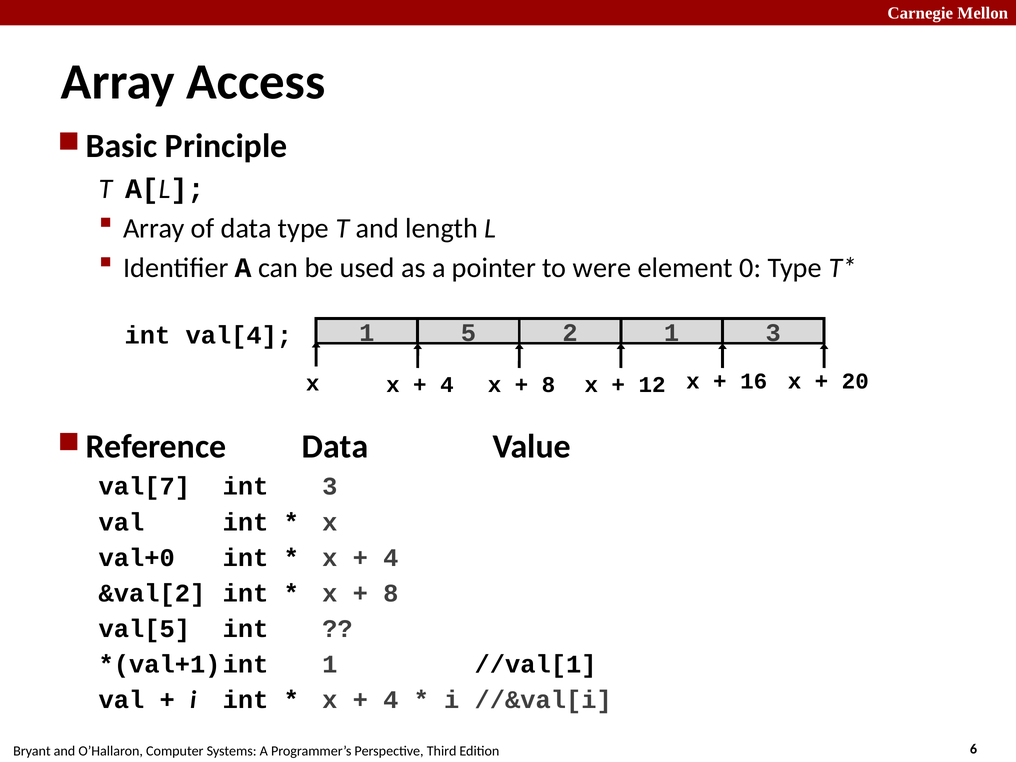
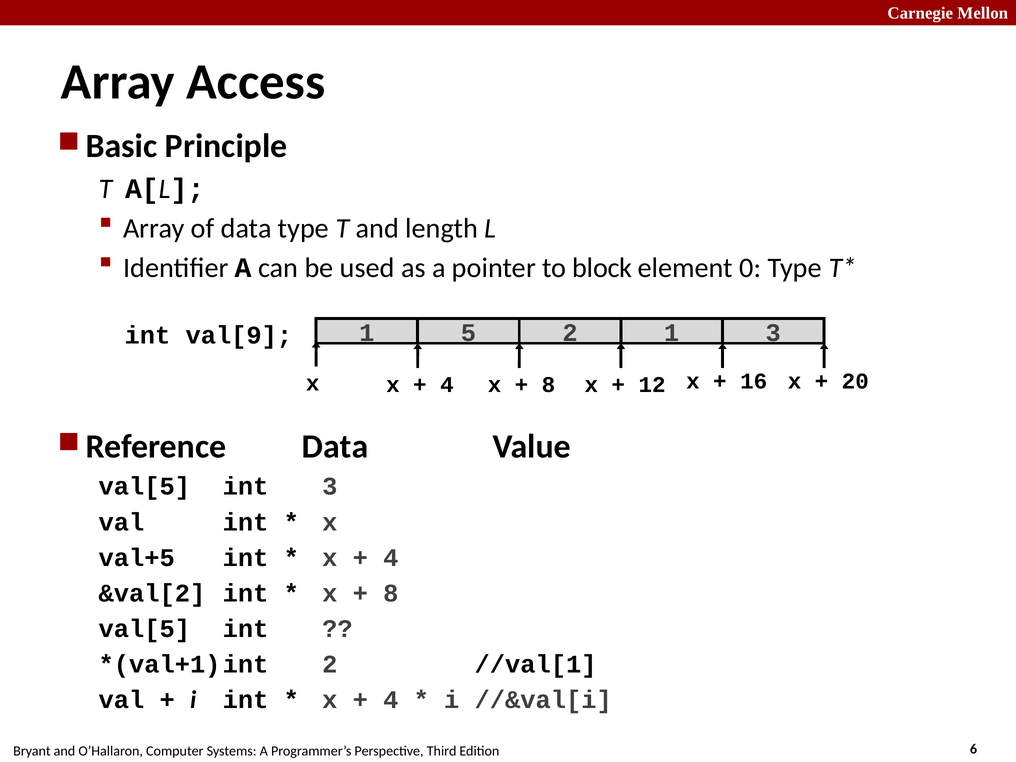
were: were -> block
val[4: val[4 -> val[9
val[7 at (144, 487): val[7 -> val[5
val+0: val+0 -> val+5
1 at (330, 664): 1 -> 2
